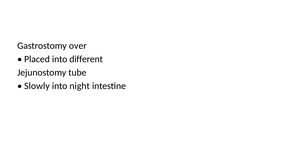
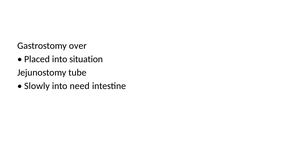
different: different -> situation
night: night -> need
